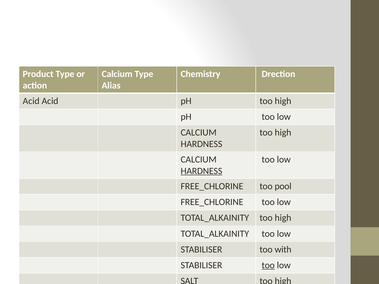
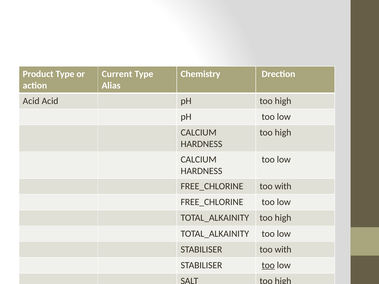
Calcium at (117, 74): Calcium -> Current
HARDNESS at (201, 171) underline: present -> none
pool at (283, 186): pool -> with
